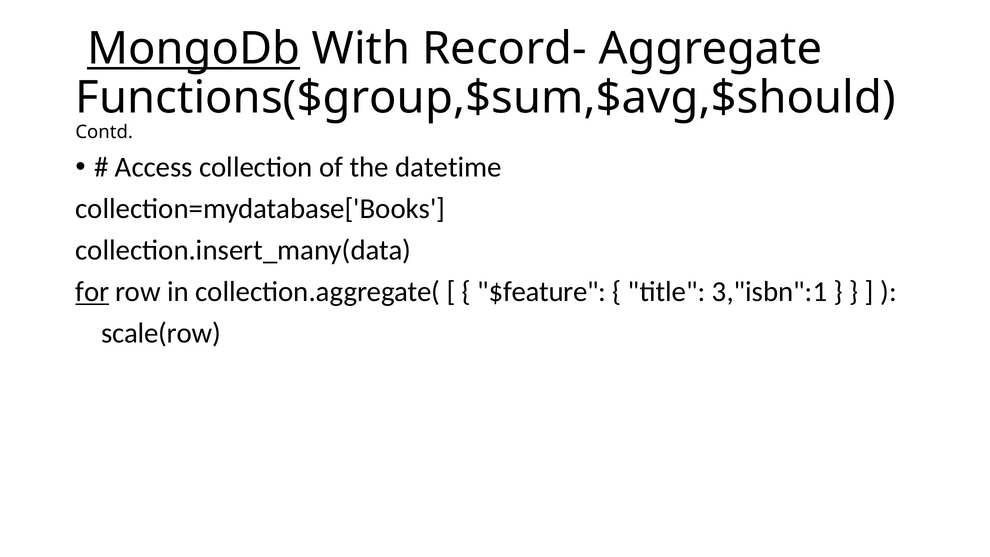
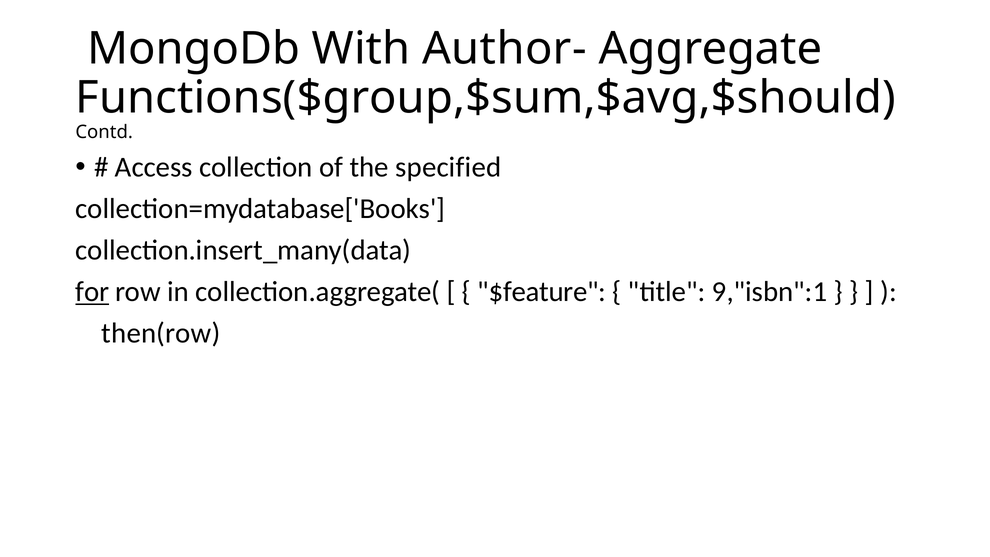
MongoDb underline: present -> none
Record-: Record- -> Author-
datetime: datetime -> specified
3,"isbn":1: 3,"isbn":1 -> 9,"isbn":1
scale(row: scale(row -> then(row
